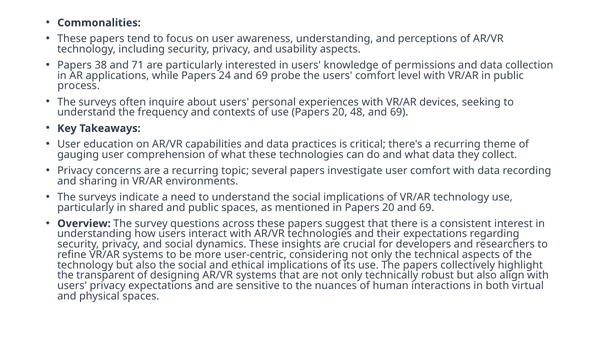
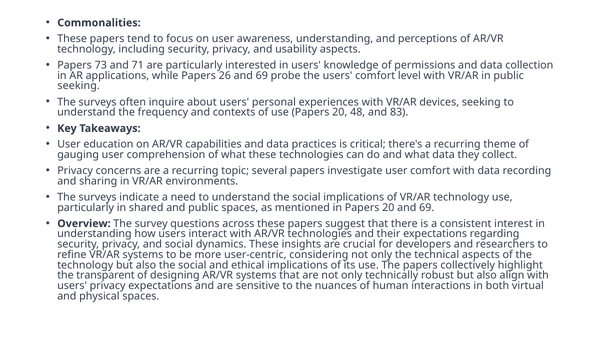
38: 38 -> 73
24: 24 -> 26
process at (79, 86): process -> seeking
48 and 69: 69 -> 83
